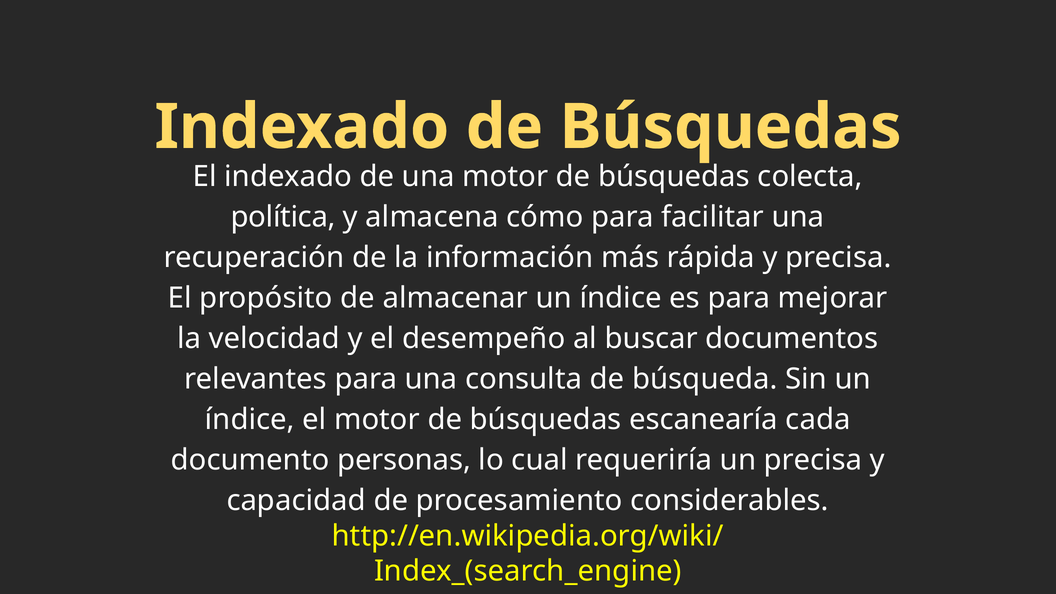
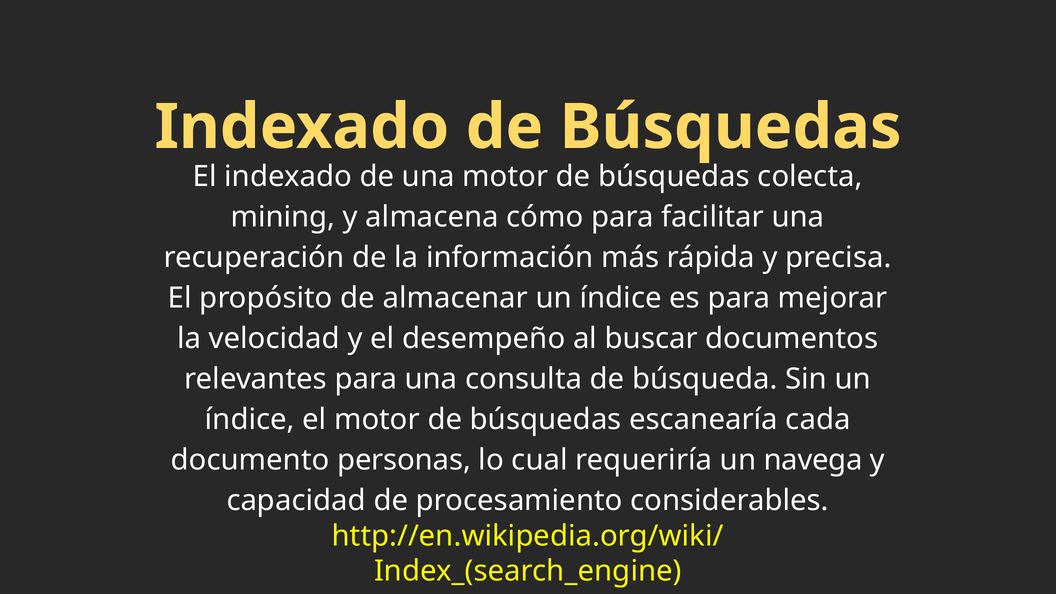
política: política -> mining
un precisa: precisa -> navega
